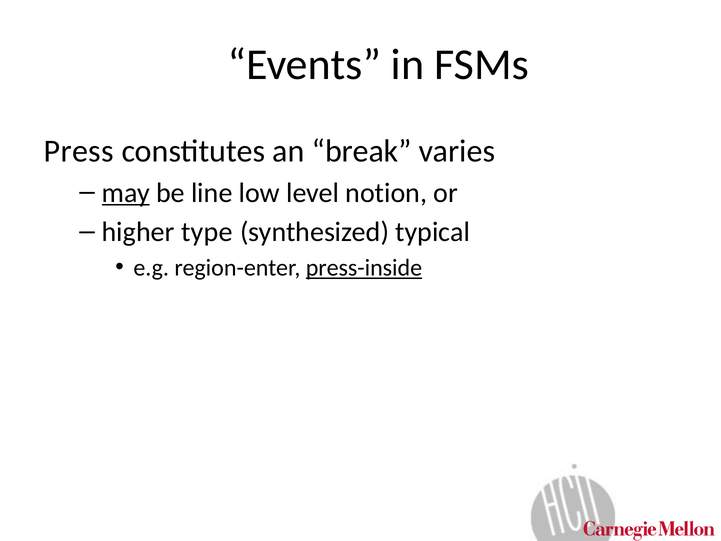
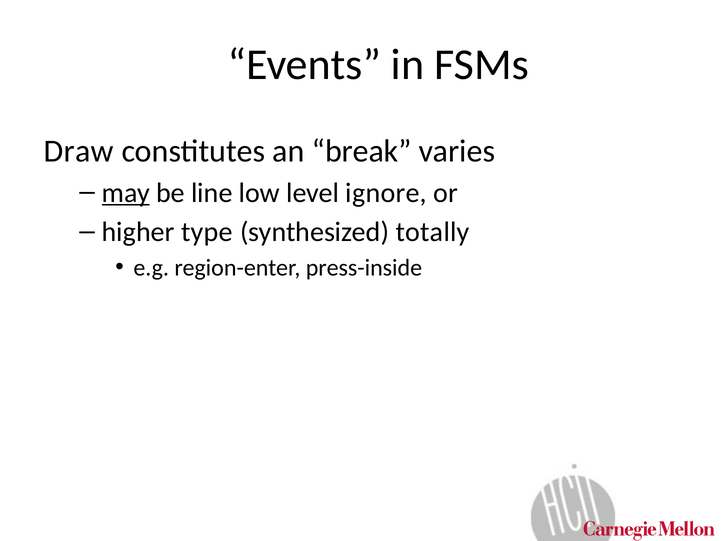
Press: Press -> Draw
notion: notion -> ignore
typical: typical -> totally
press-inside underline: present -> none
